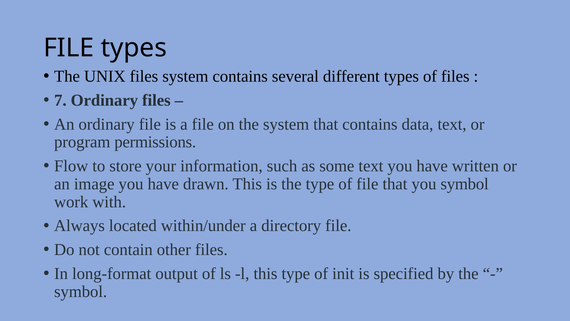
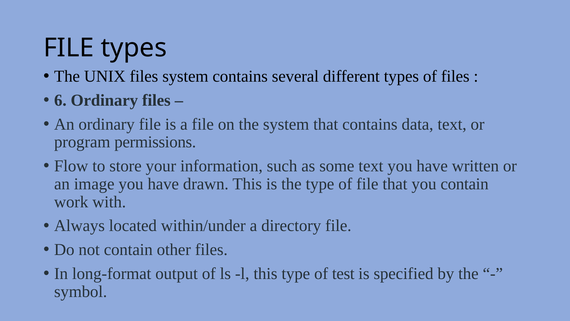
7: 7 -> 6
you symbol: symbol -> contain
init: init -> test
